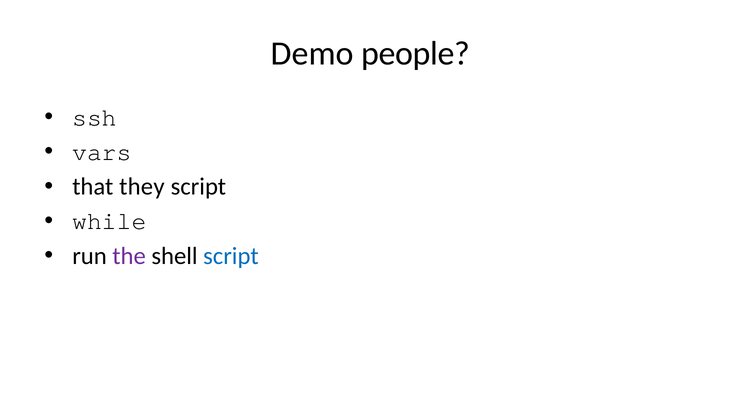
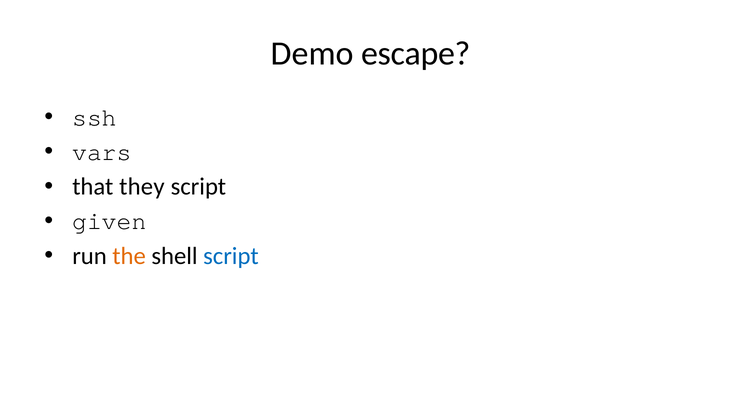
people: people -> escape
while: while -> given
the colour: purple -> orange
